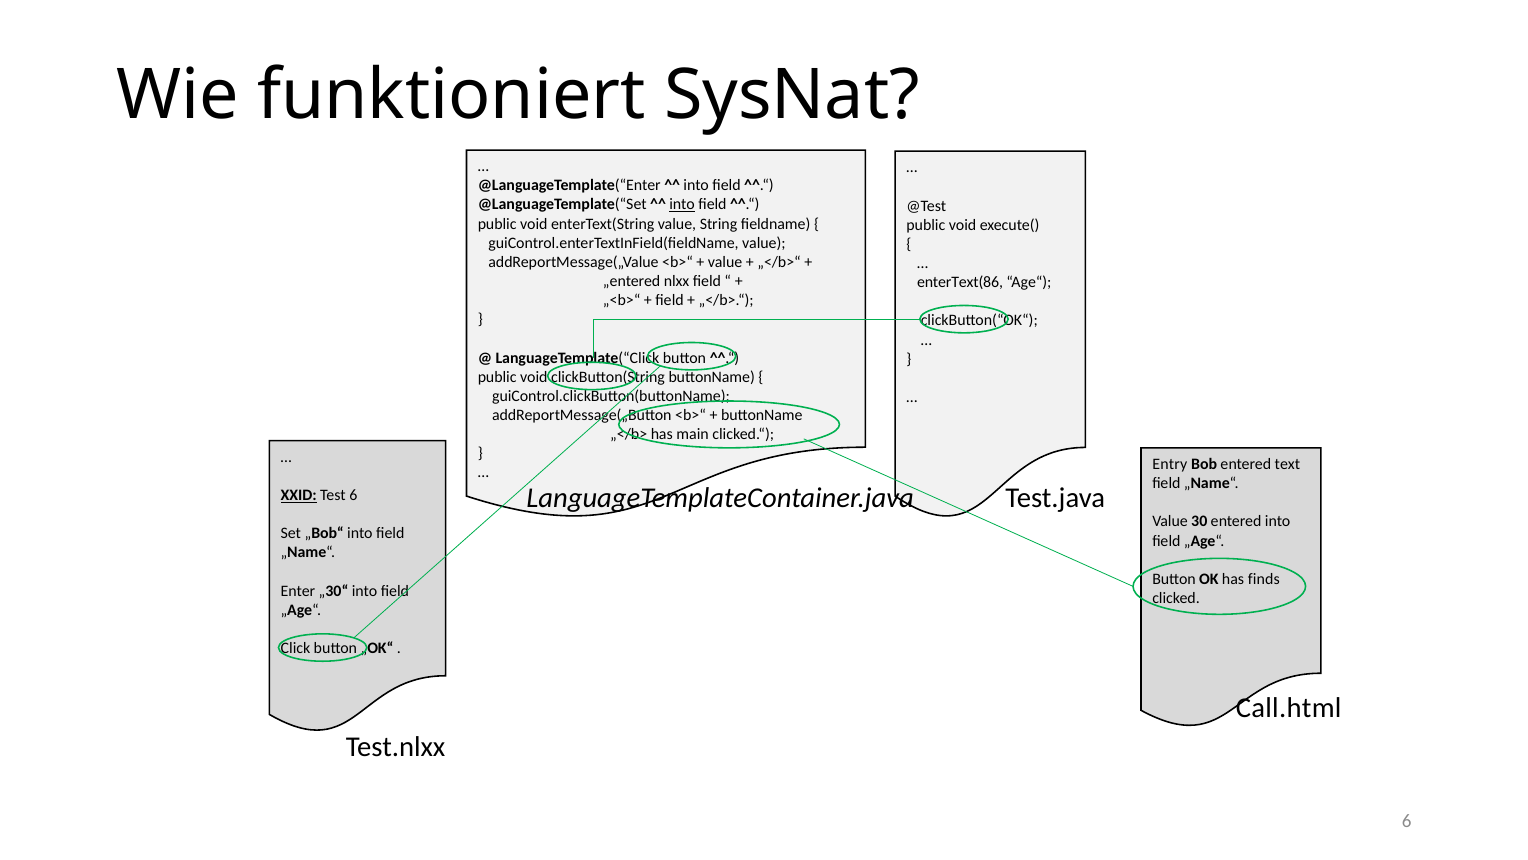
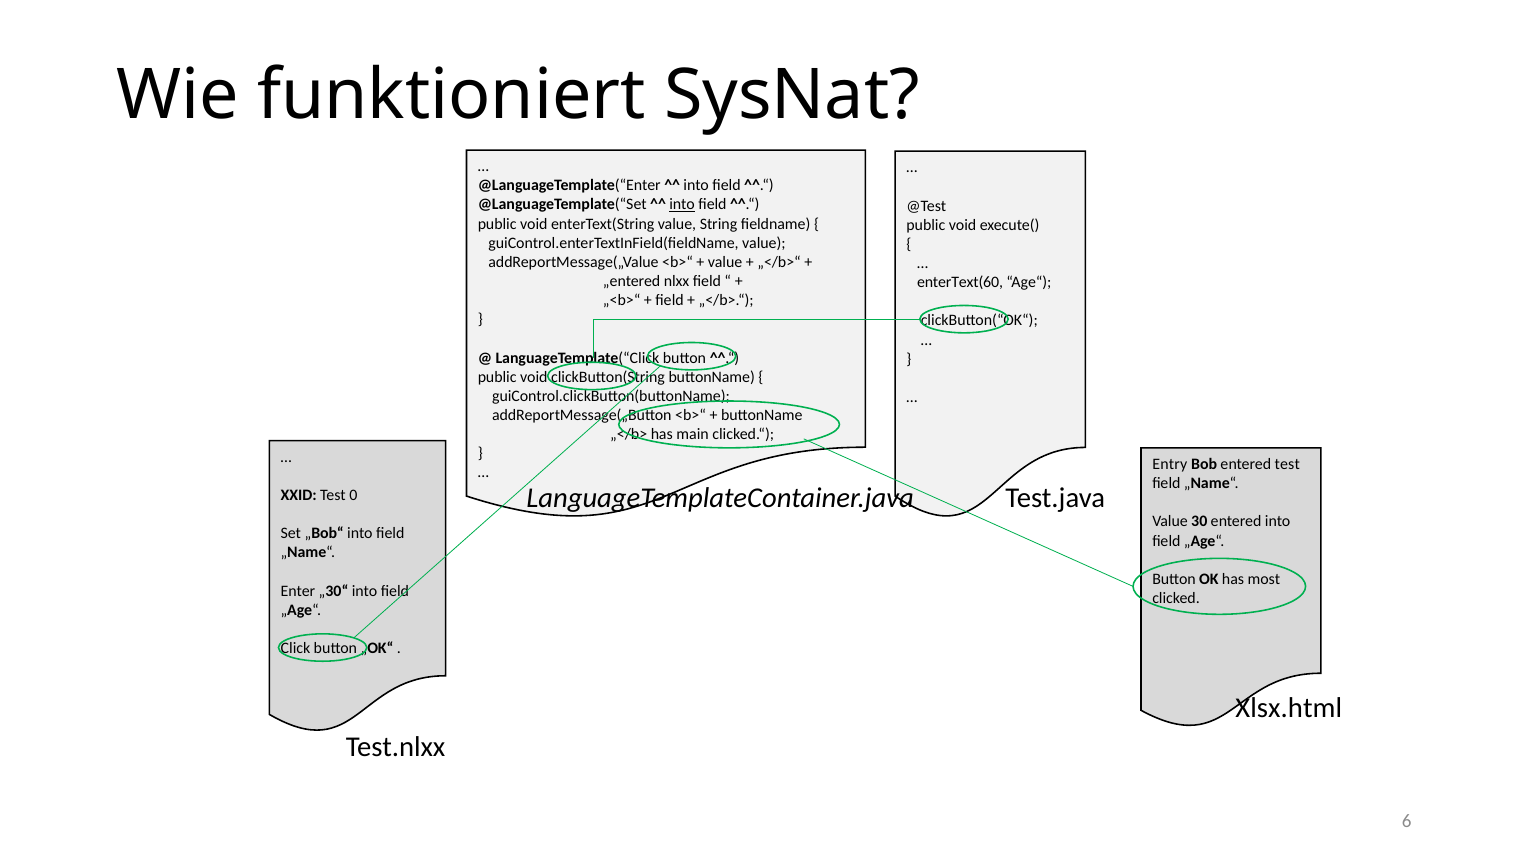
enterText(86: enterText(86 -> enterText(60
entered text: text -> test
XXID underline: present -> none
Test 6: 6 -> 0
finds: finds -> most
Call.html: Call.html -> Xlsx.html
